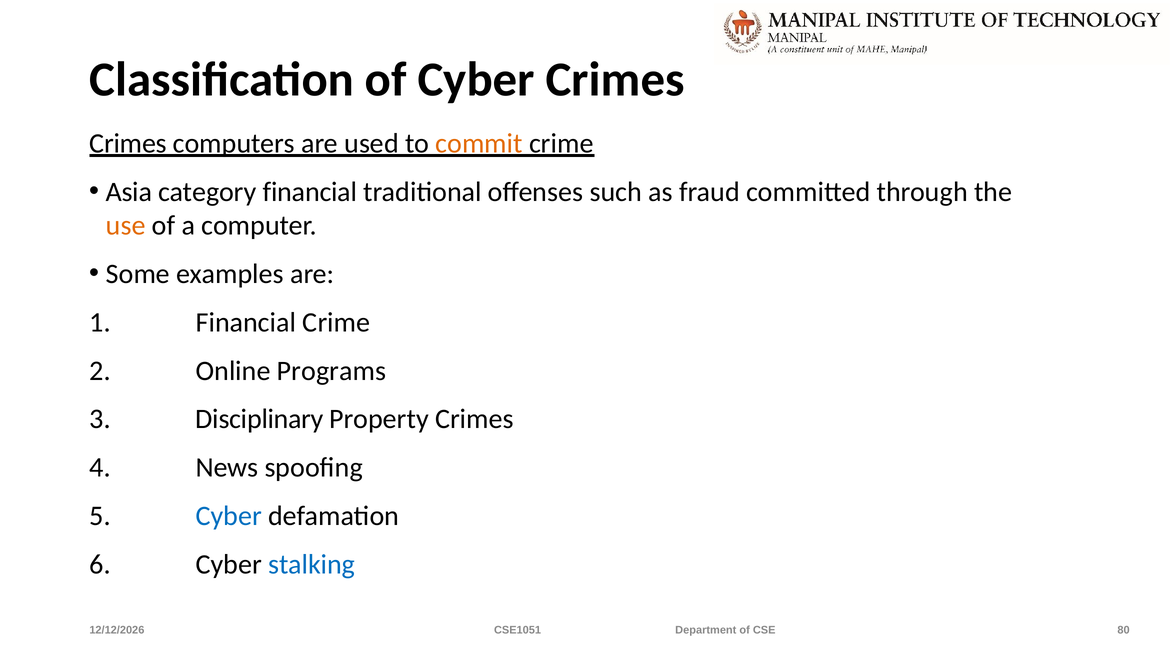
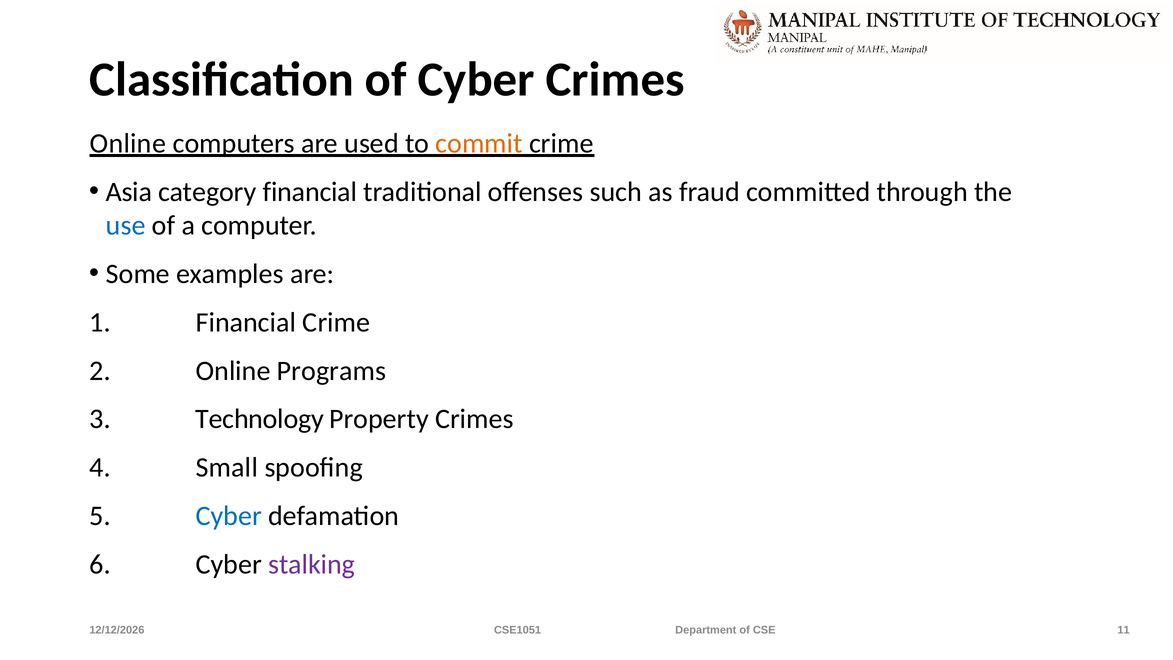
Crimes at (128, 143): Crimes -> Online
use colour: orange -> blue
Disciplinary: Disciplinary -> Technology
News: News -> Small
stalking colour: blue -> purple
80: 80 -> 11
